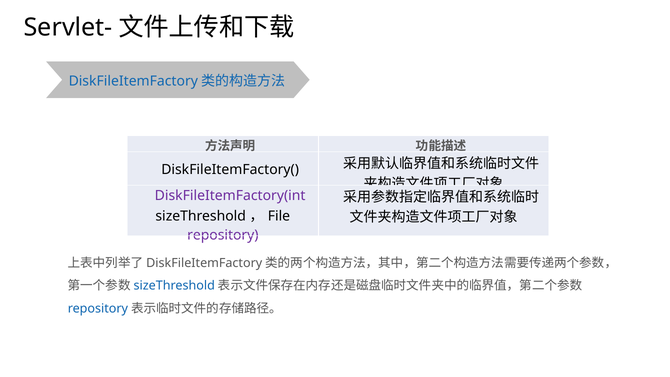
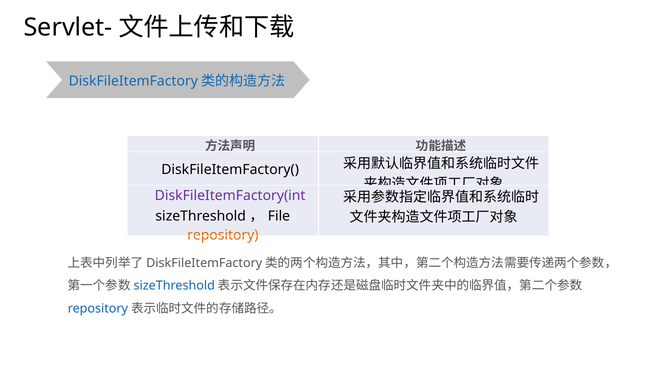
repository colour: purple -> orange
